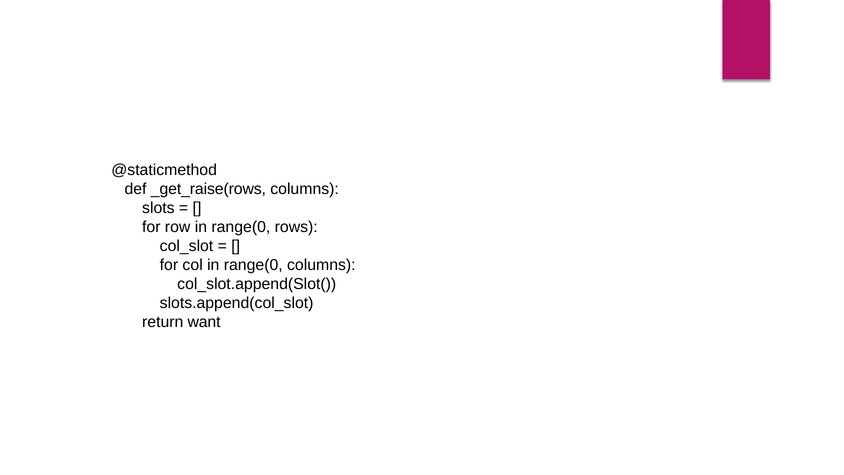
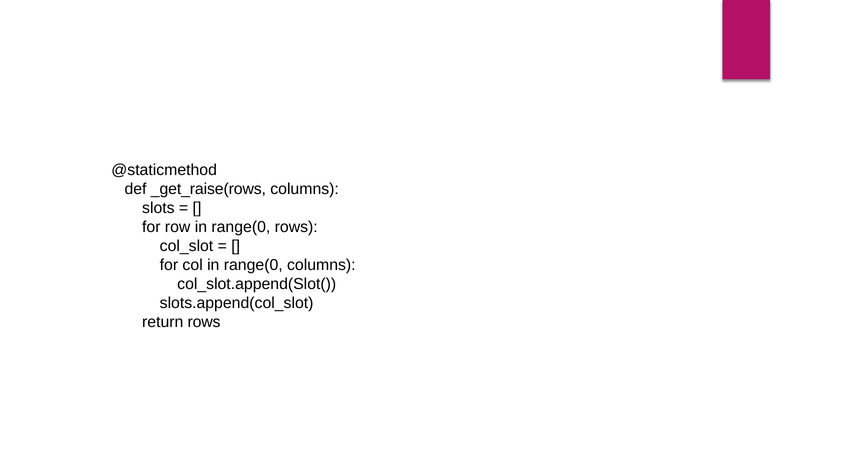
return want: want -> rows
